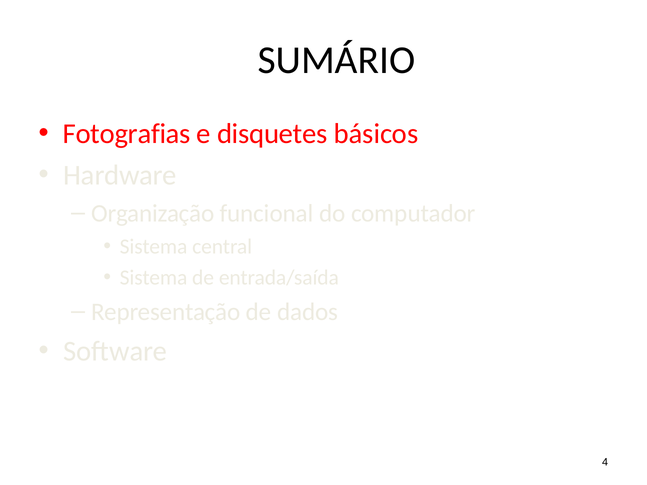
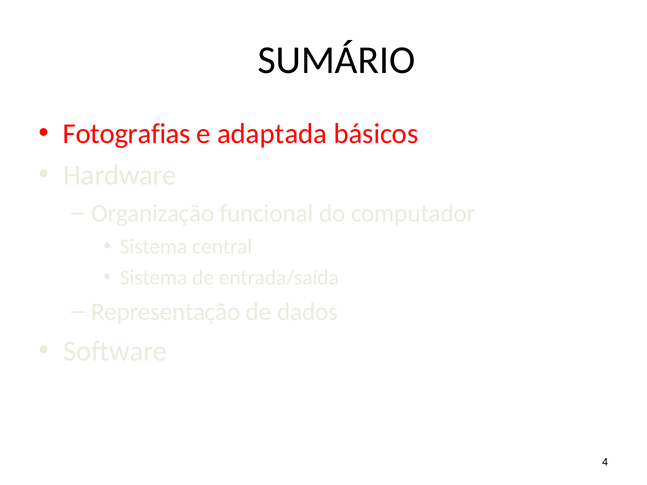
disquetes: disquetes -> adaptada
